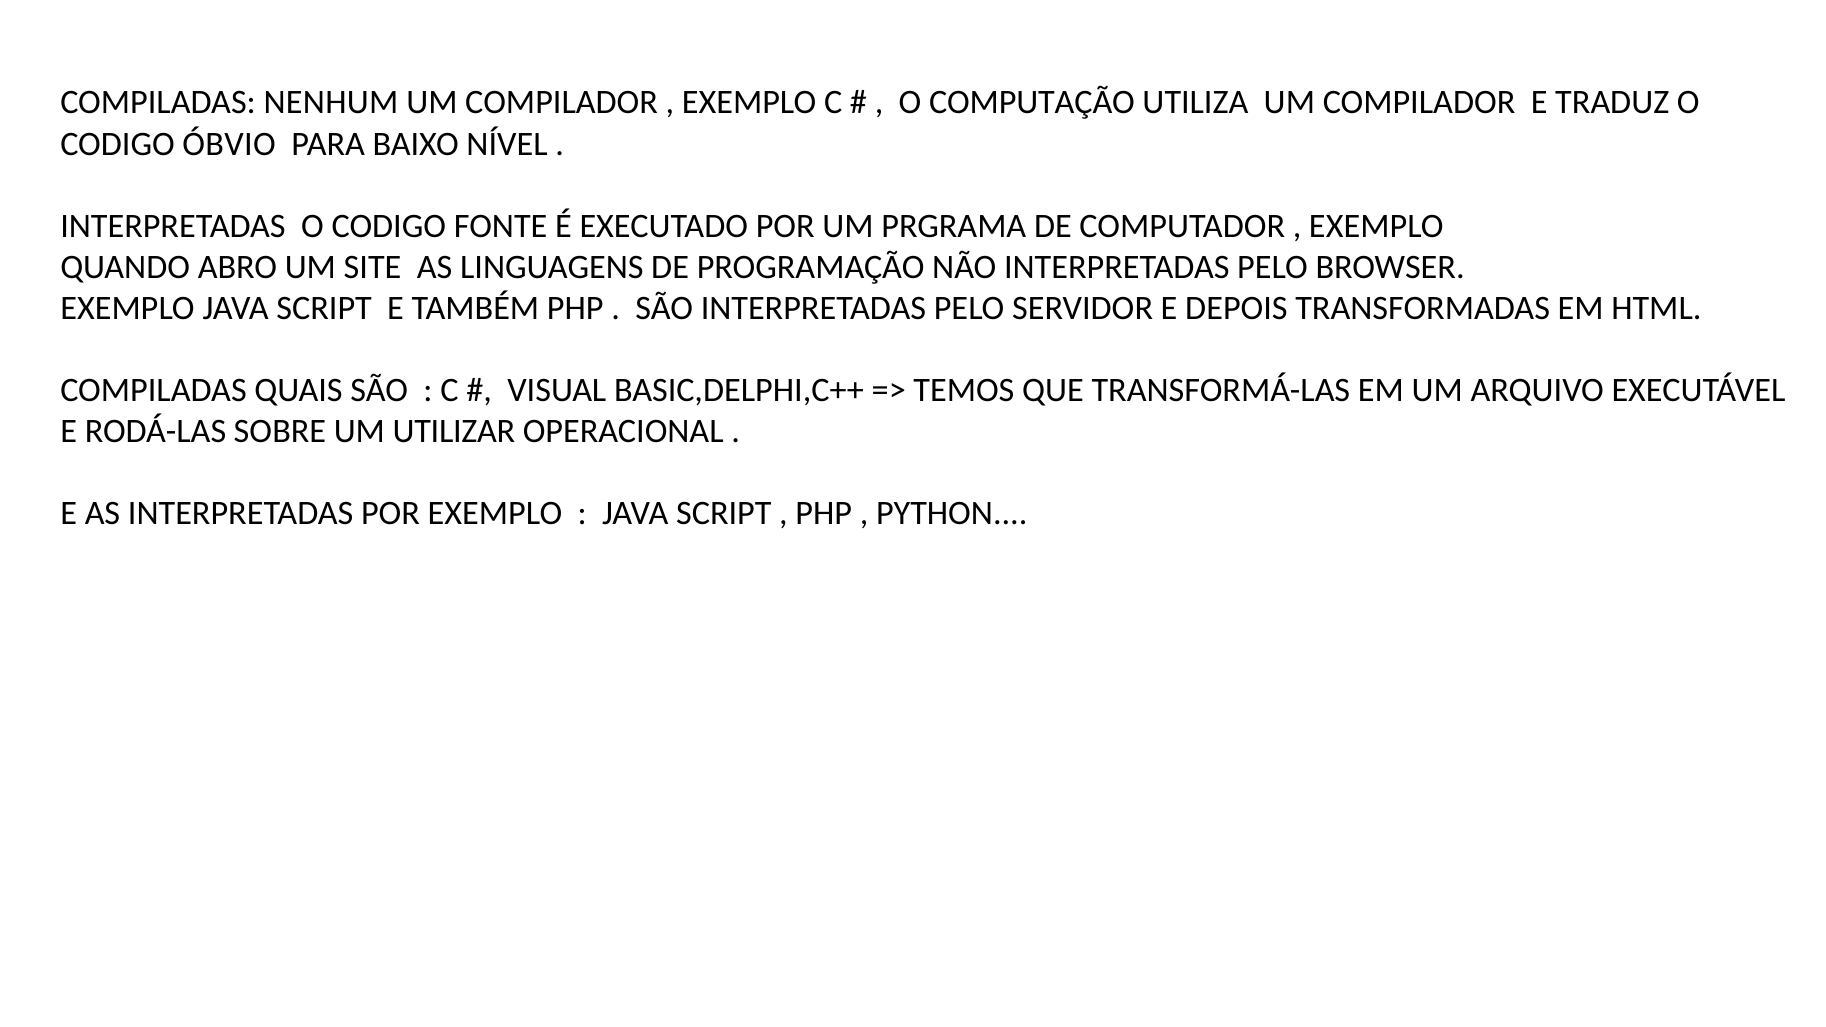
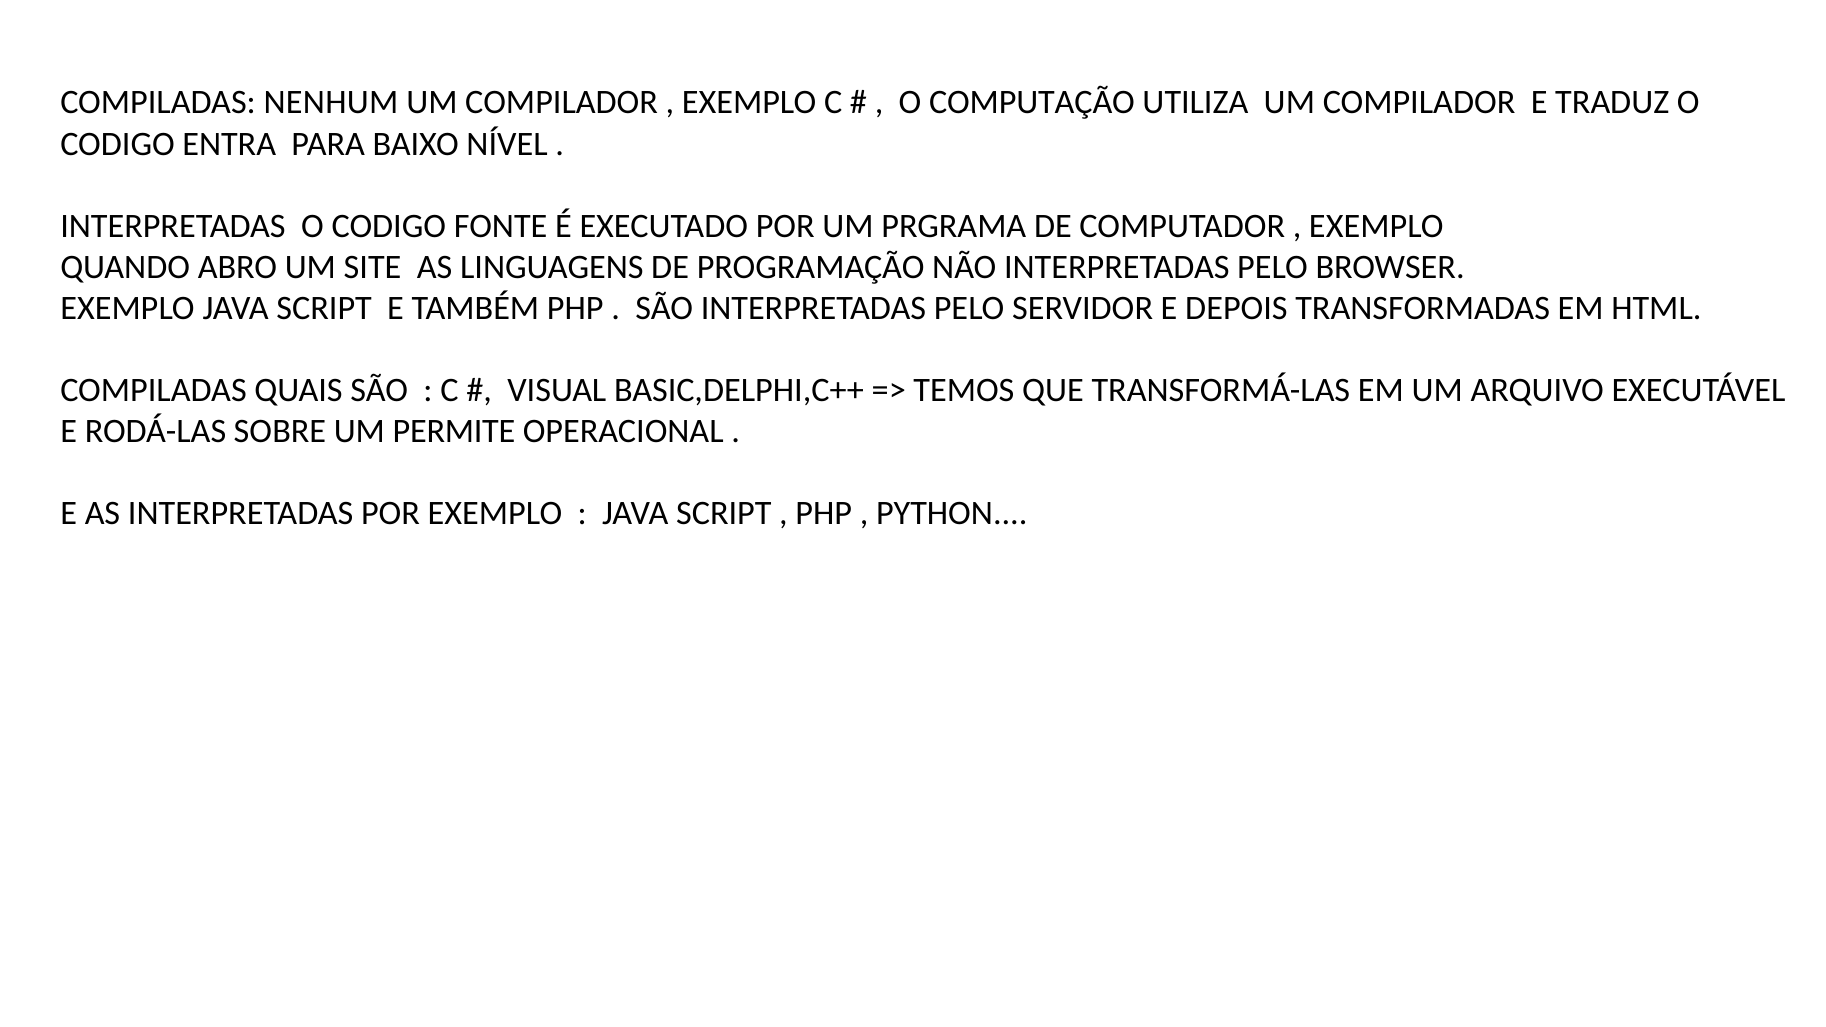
ÓBVIO: ÓBVIO -> ENTRA
UTILIZAR: UTILIZAR -> PERMITE
